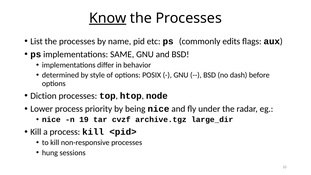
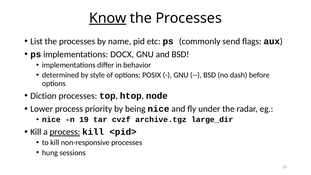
edits: edits -> send
SAME: SAME -> DOCX
process at (65, 132) underline: none -> present
